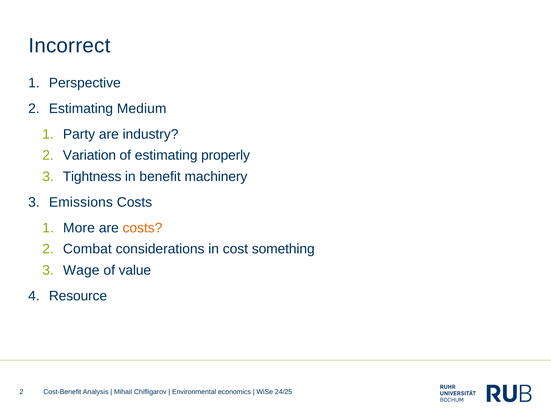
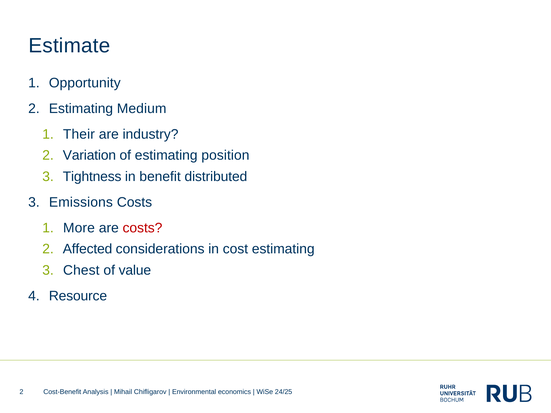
Incorrect: Incorrect -> Estimate
Perspective: Perspective -> Opportunity
Party: Party -> Their
properly: properly -> position
machinery: machinery -> distributed
costs at (142, 228) colour: orange -> red
Combat: Combat -> Affected
cost something: something -> estimating
Wage: Wage -> Chest
